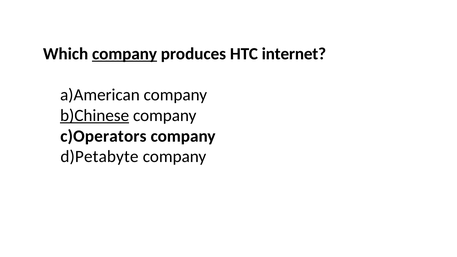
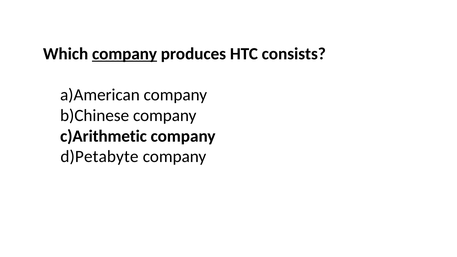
internet: internet -> consists
b)Chinese underline: present -> none
c)Operators: c)Operators -> c)Arithmetic
